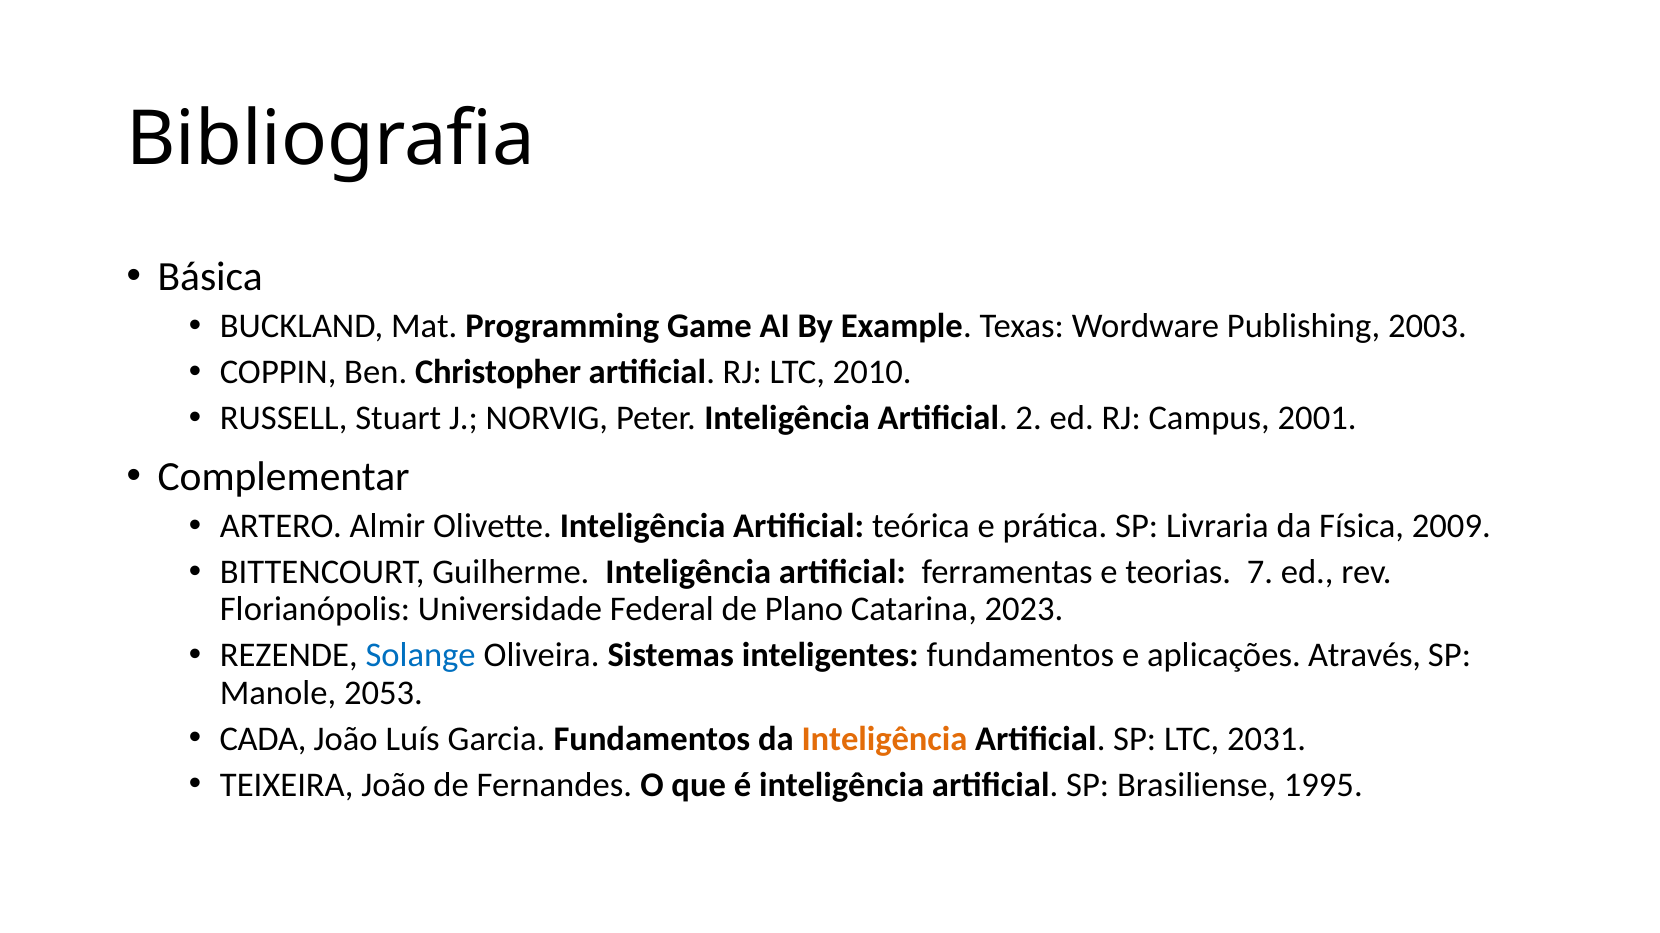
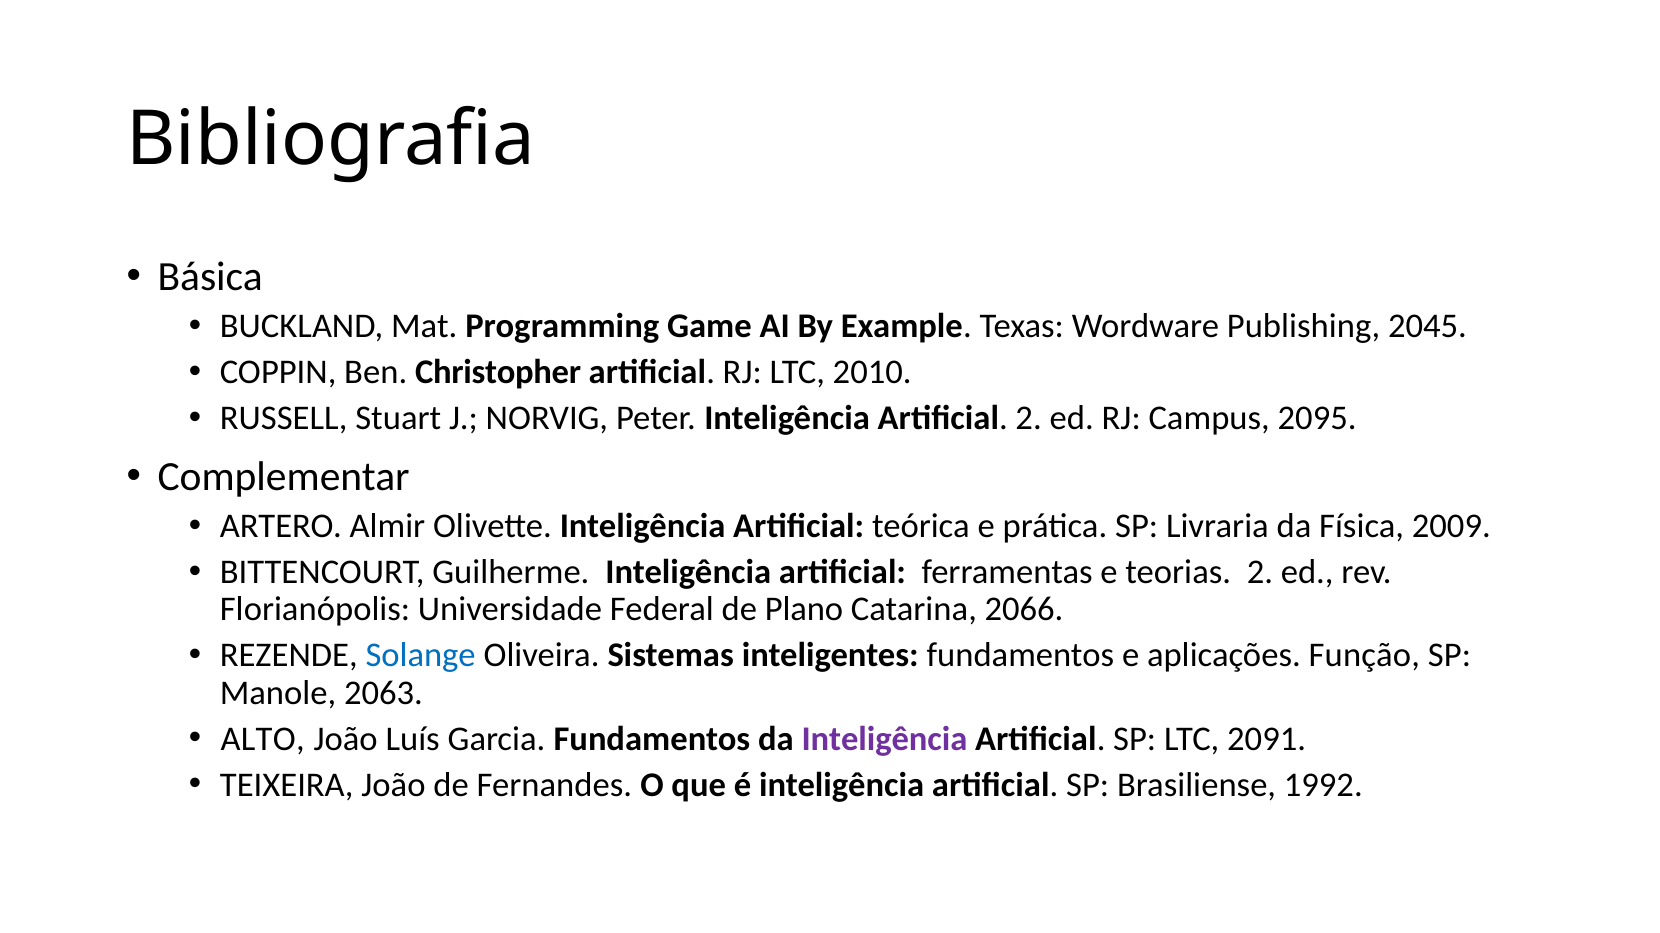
2003: 2003 -> 2045
2001: 2001 -> 2095
teorias 7: 7 -> 2
2023: 2023 -> 2066
Através: Através -> Função
2053: 2053 -> 2063
CADA: CADA -> ALTO
Inteligência at (884, 739) colour: orange -> purple
2031: 2031 -> 2091
1995: 1995 -> 1992
